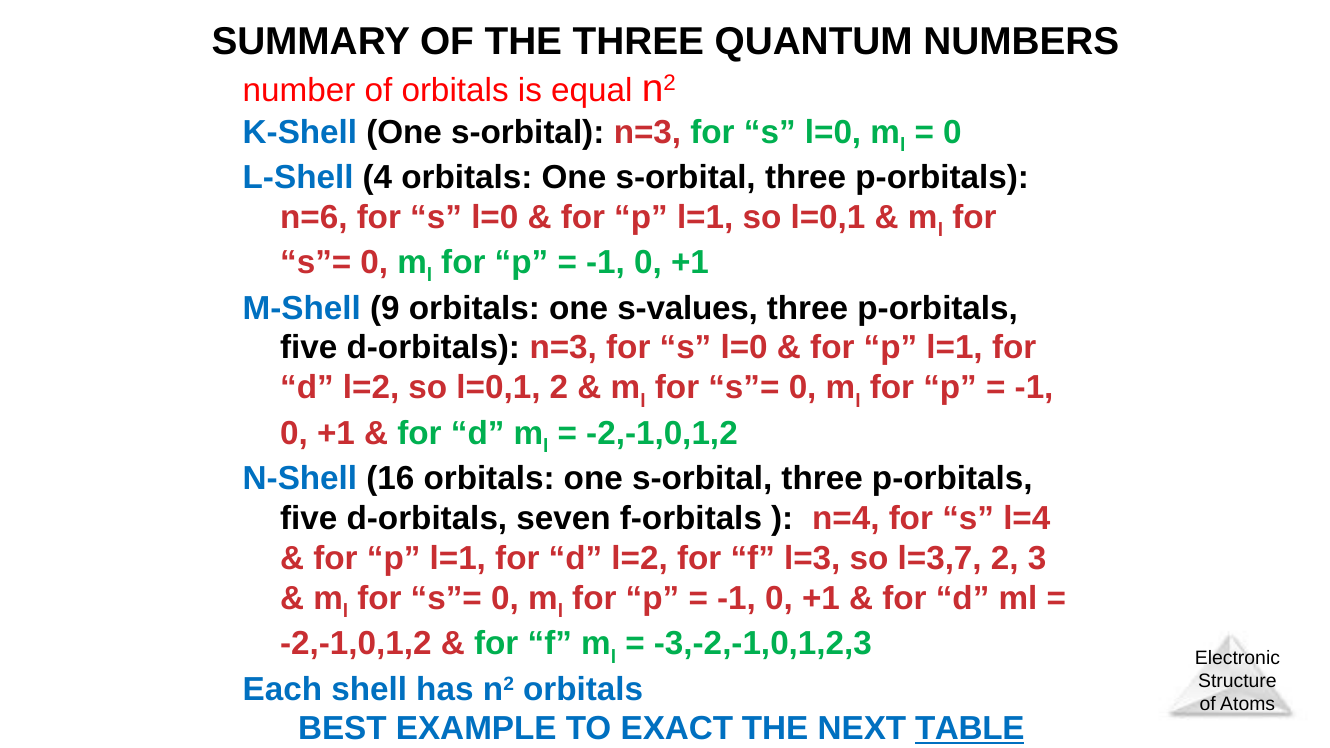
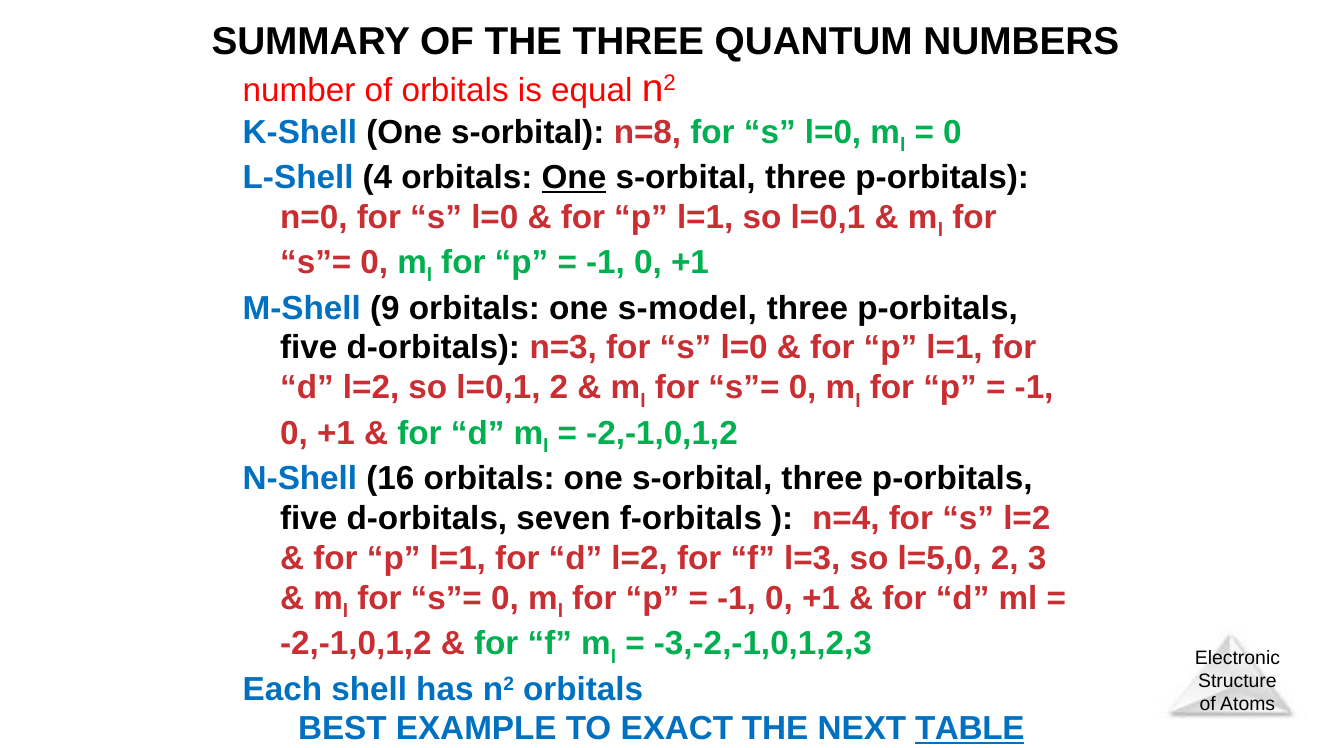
s-orbital n=3: n=3 -> n=8
One at (574, 177) underline: none -> present
n=6: n=6 -> n=0
s-values: s-values -> s-model
s l=4: l=4 -> l=2
l=3,7: l=3,7 -> l=5,0
